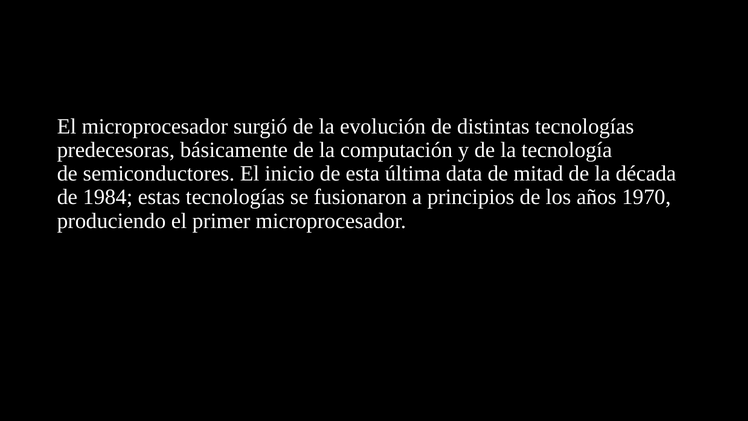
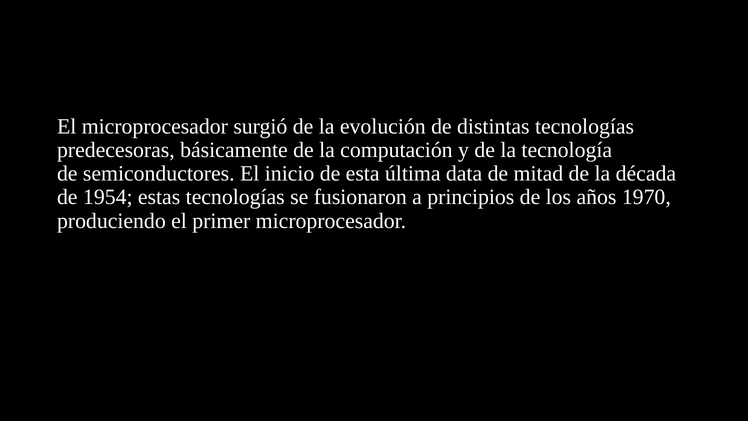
1984: 1984 -> 1954
